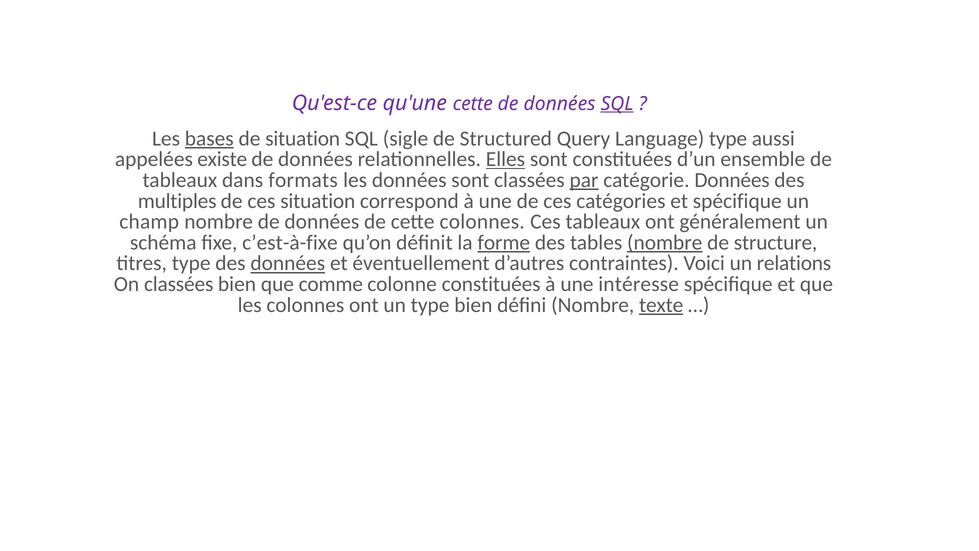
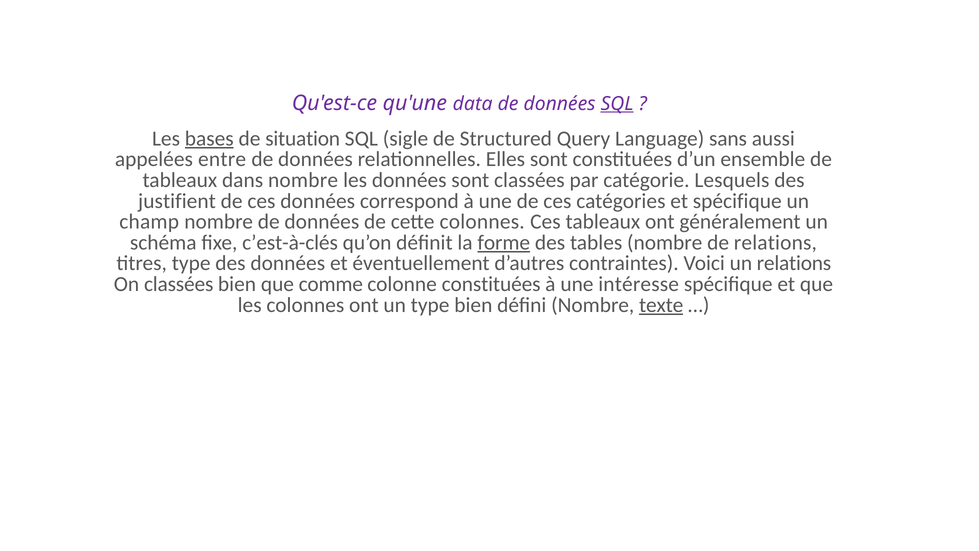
qu'une cette: cette -> data
Language type: type -> sans
existe: existe -> entre
Elles underline: present -> none
dans formats: formats -> nombre
par underline: present -> none
catégorie Données: Données -> Lesquels
multiples: multiples -> justifient
ces situation: situation -> données
c’est-à-fixe: c’est-à-fixe -> c’est-à-clés
nombre at (665, 242) underline: present -> none
de structure: structure -> relations
données at (288, 263) underline: present -> none
